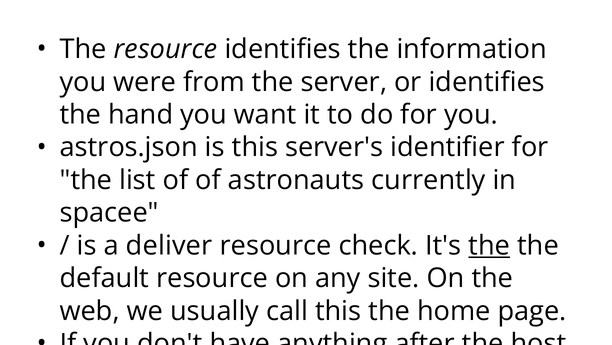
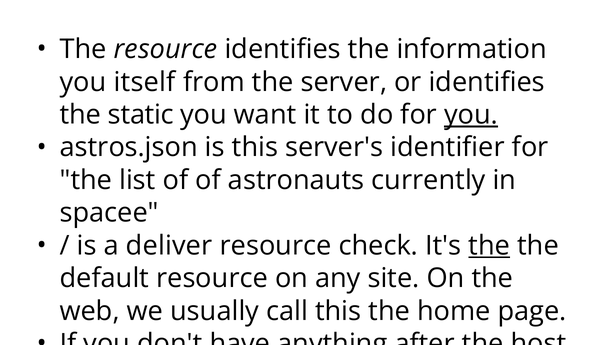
were: were -> itself
hand: hand -> static
you at (471, 115) underline: none -> present
